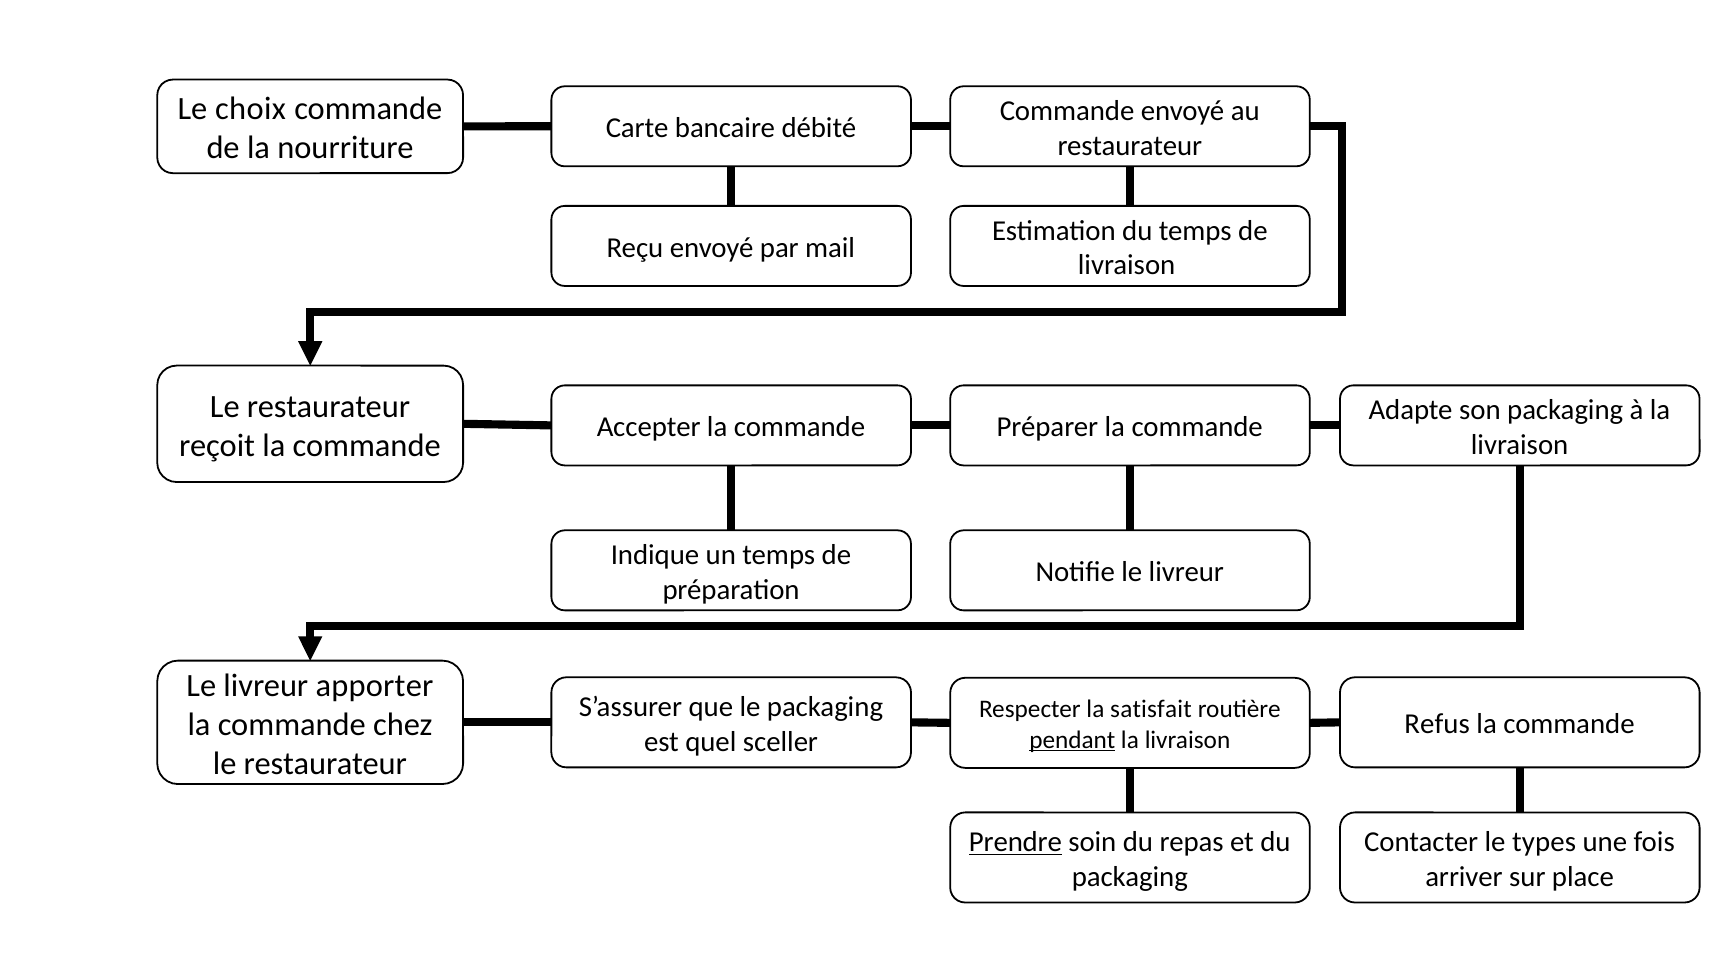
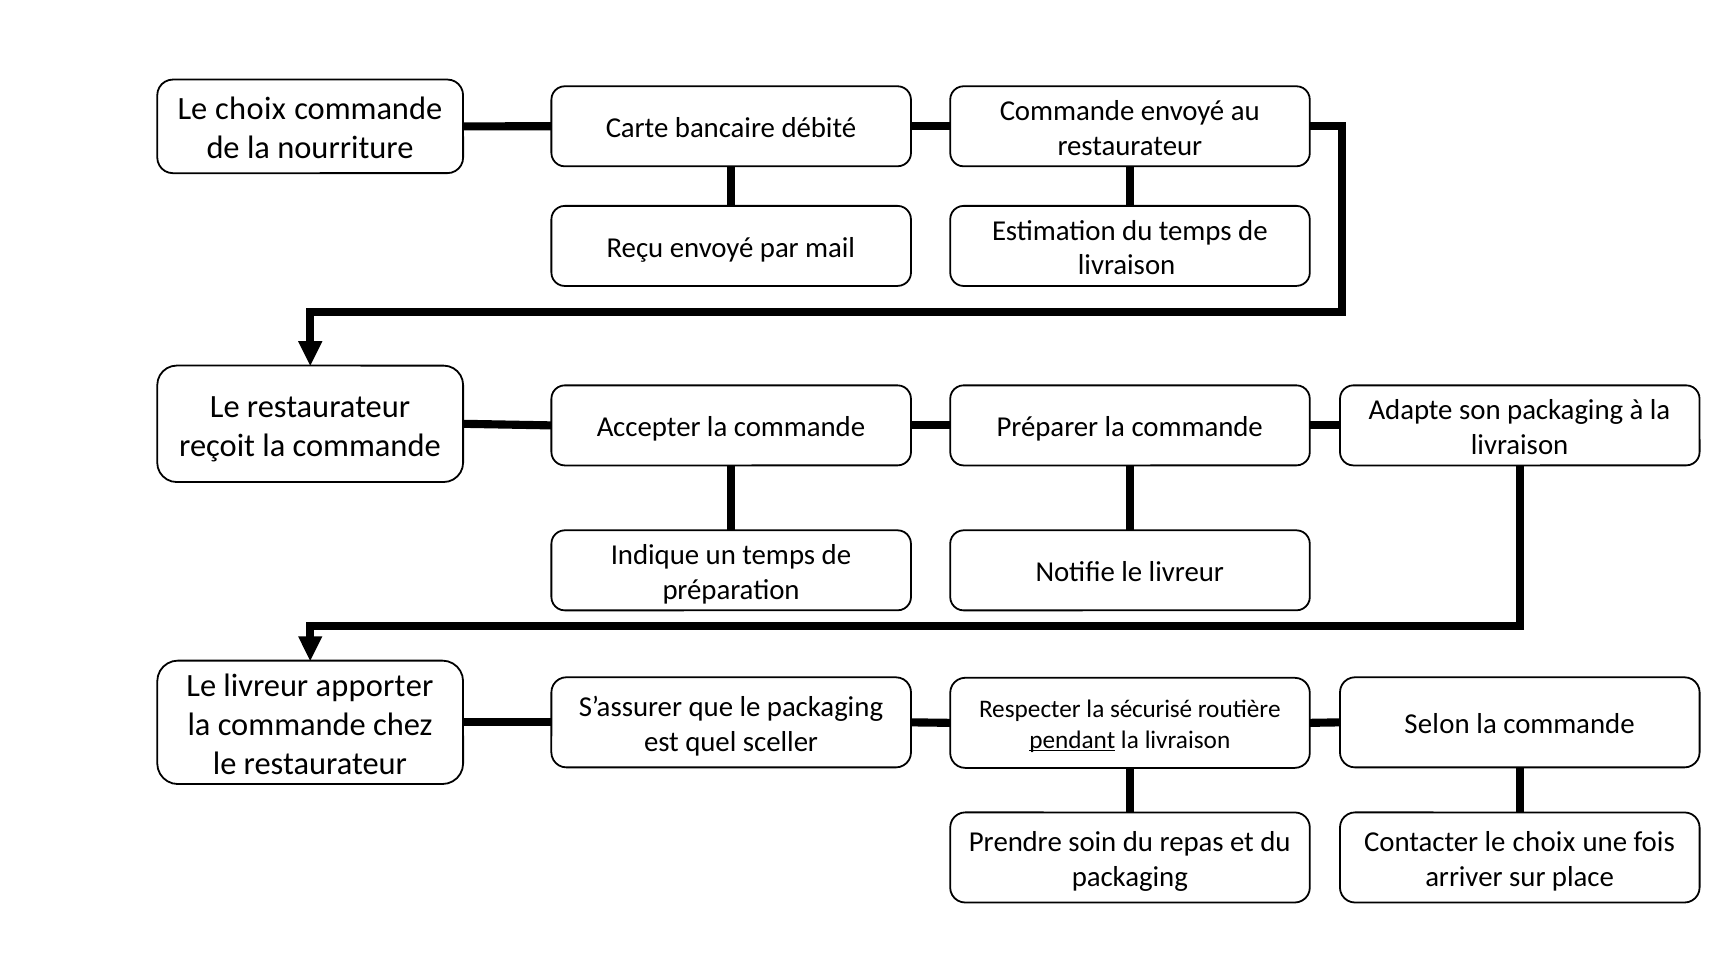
satisfait: satisfait -> sécurisé
Refus: Refus -> Selon
Prendre underline: present -> none
Contacter le types: types -> choix
